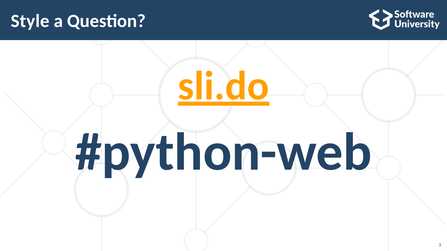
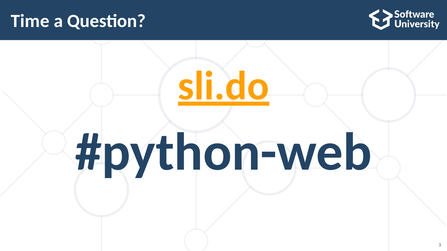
Style: Style -> Time
